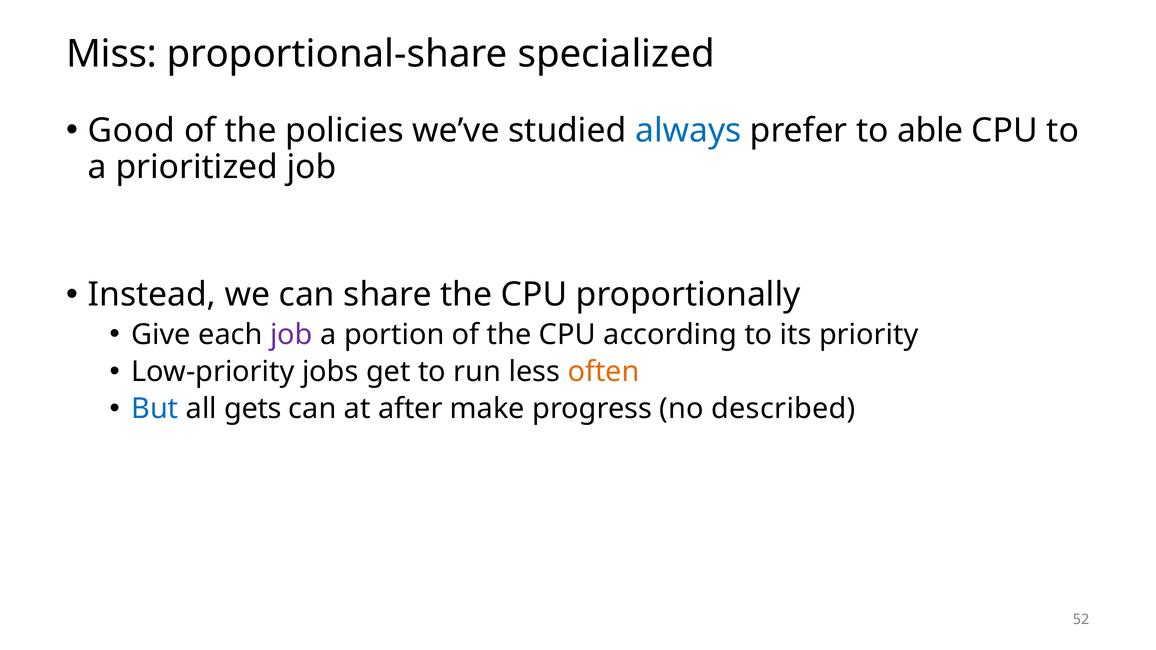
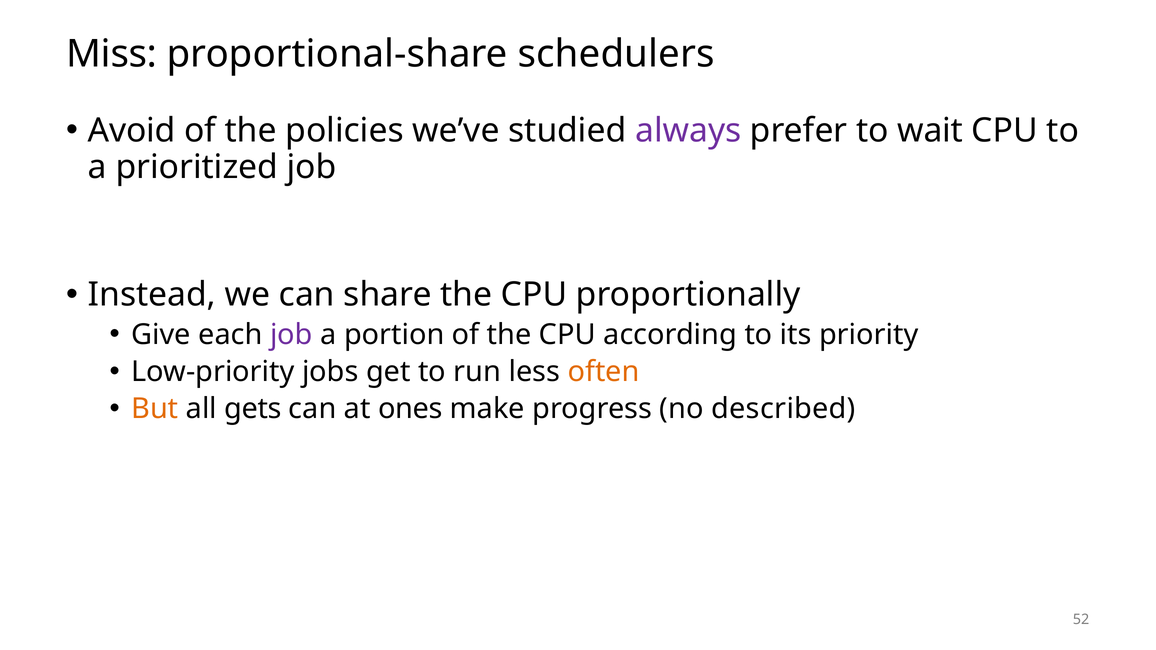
specialized: specialized -> schedulers
Good: Good -> Avoid
always colour: blue -> purple
able: able -> wait
But colour: blue -> orange
after: after -> ones
